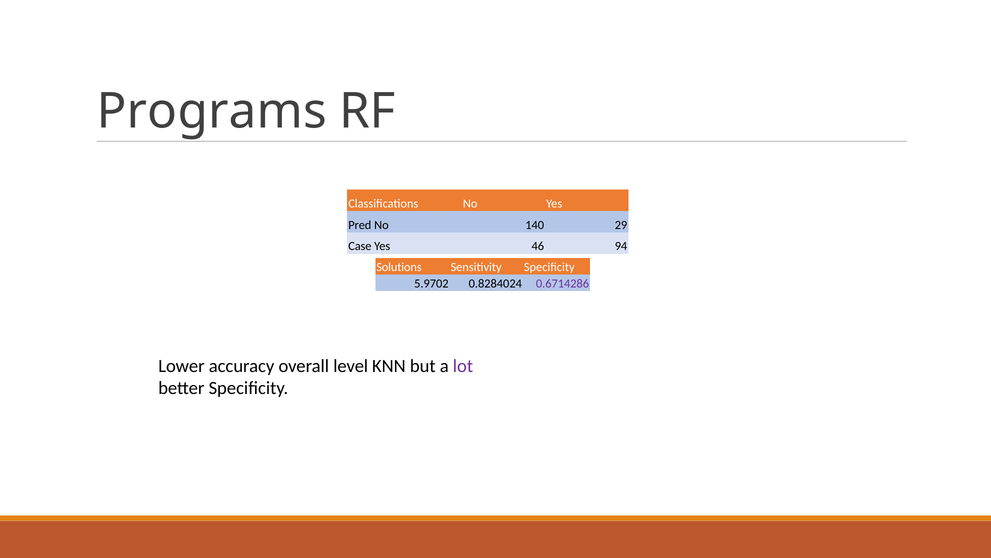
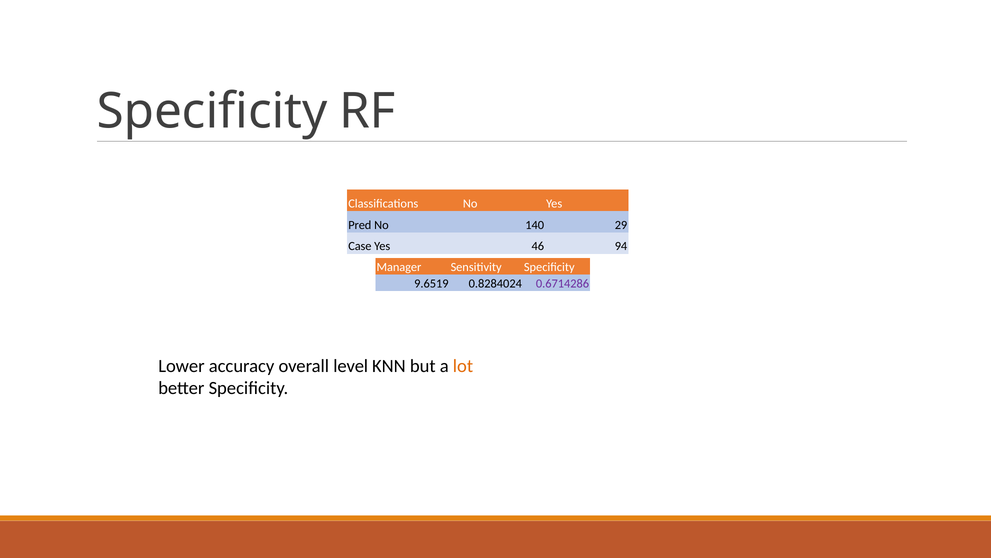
Programs at (212, 111): Programs -> Specificity
Solutions: Solutions -> Manager
5.9702: 5.9702 -> 9.6519
lot colour: purple -> orange
